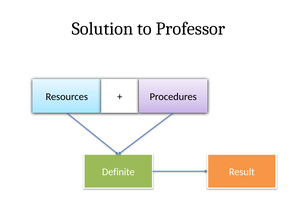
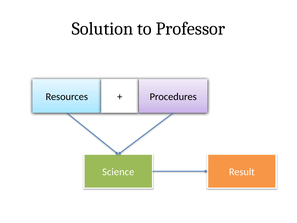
Definite: Definite -> Science
